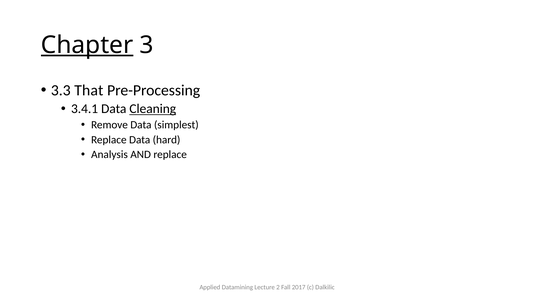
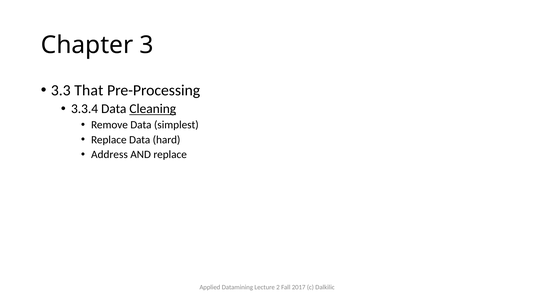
Chapter underline: present -> none
3.4.1: 3.4.1 -> 3.3.4
Analysis: Analysis -> Address
